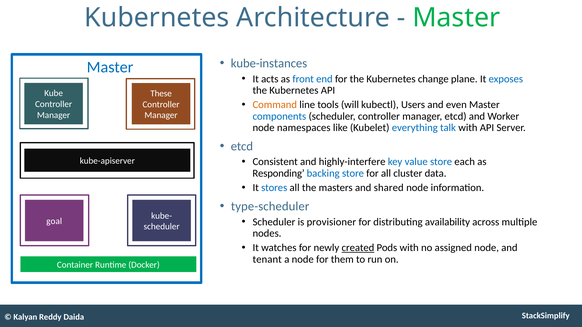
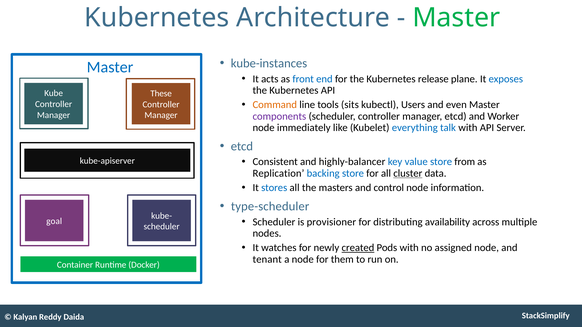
change: change -> release
will: will -> sits
components colour: blue -> purple
namespaces: namespaces -> immediately
highly-interfere: highly-interfere -> highly-balancer
each: each -> from
Responding: Responding -> Replication
cluster underline: none -> present
shared: shared -> control
